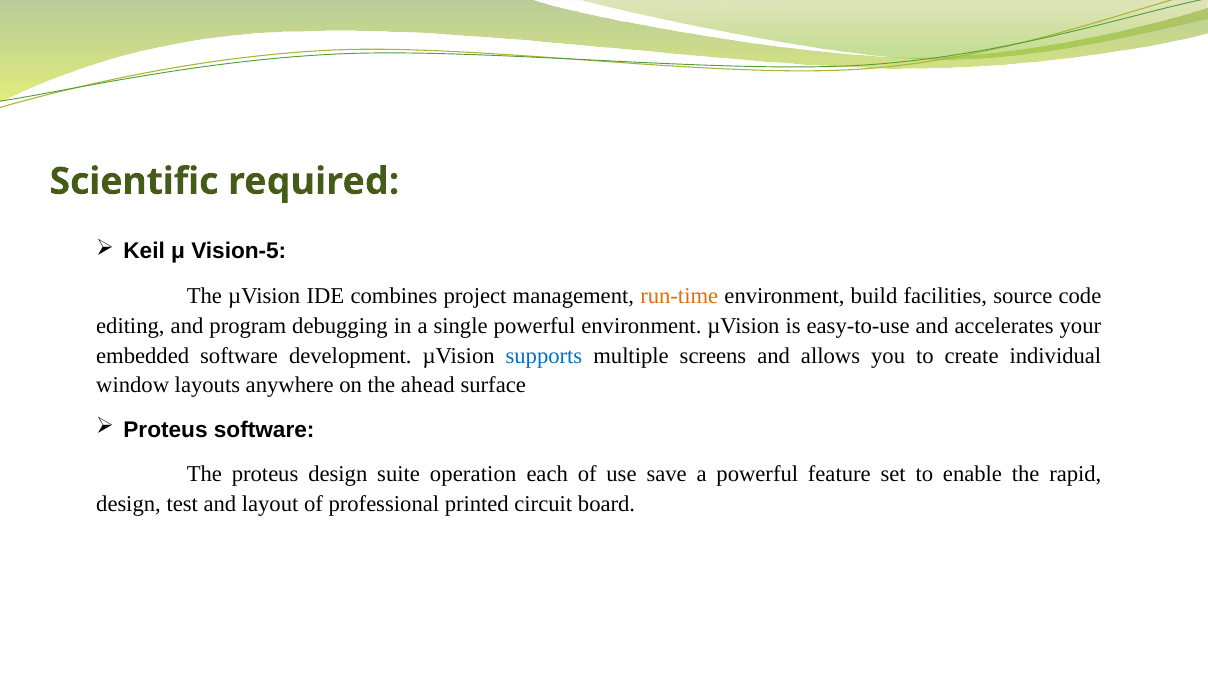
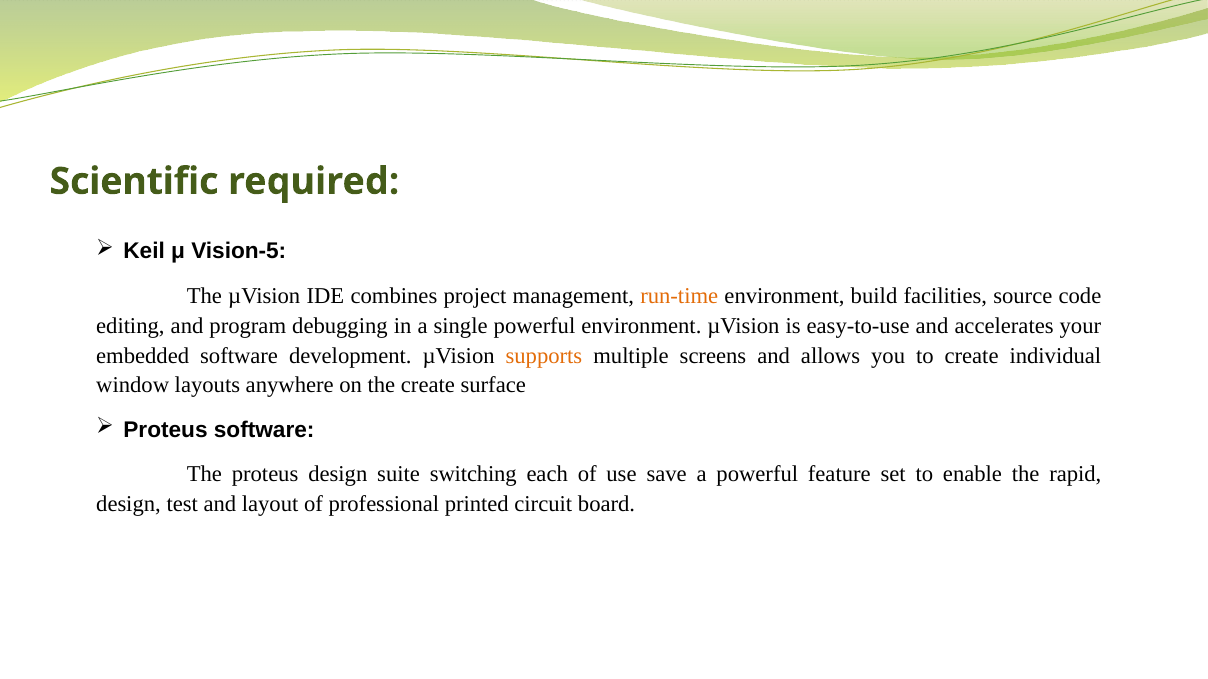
supports colour: blue -> orange
the ahead: ahead -> create
operation: operation -> switching
